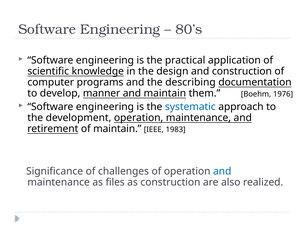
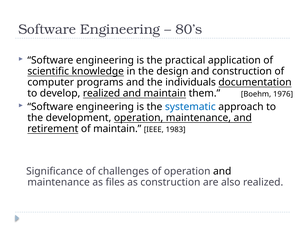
describing: describing -> individuals
develop manner: manner -> realized
and at (222, 171) colour: blue -> black
